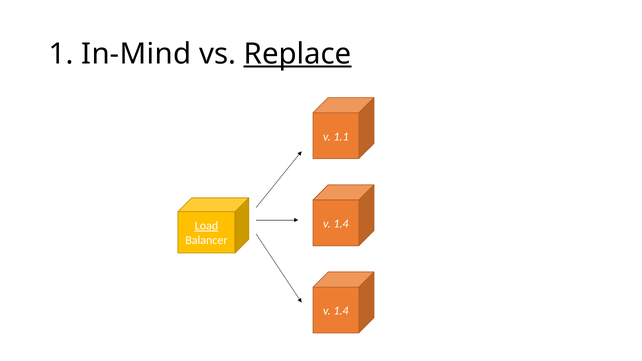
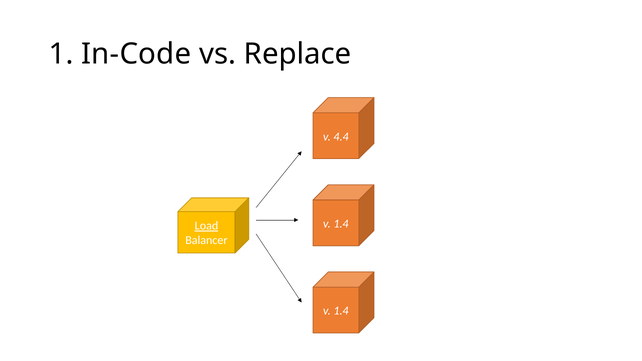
In-Mind: In-Mind -> In-Code
Replace underline: present -> none
1.1: 1.1 -> 4.4
